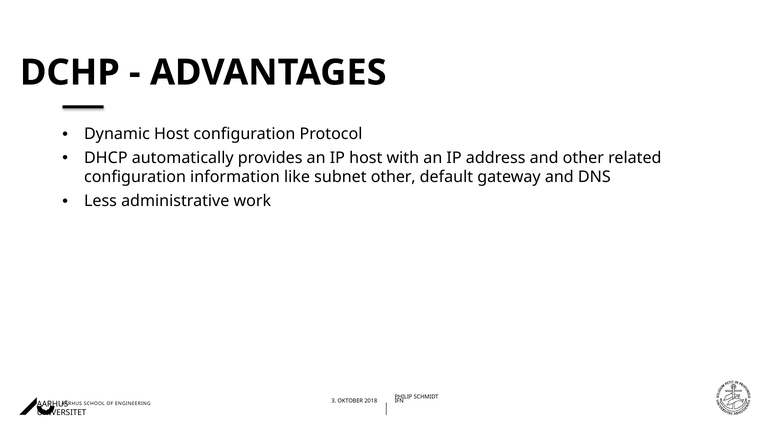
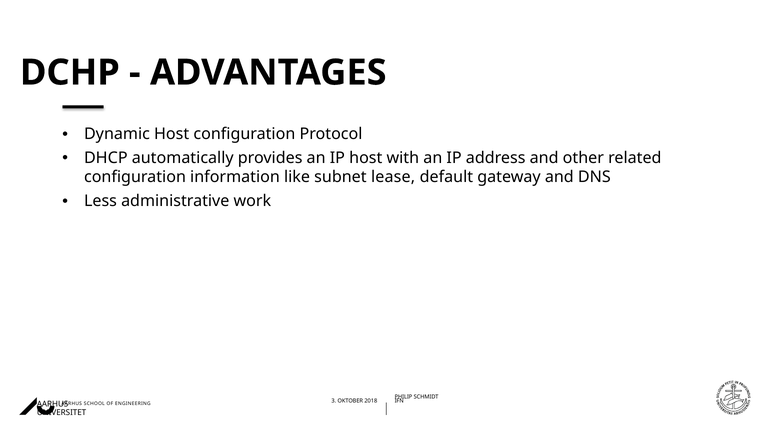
subnet other: other -> lease
